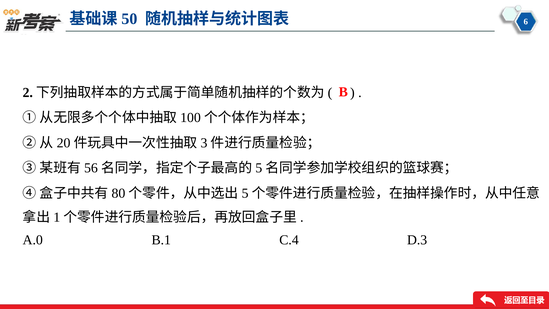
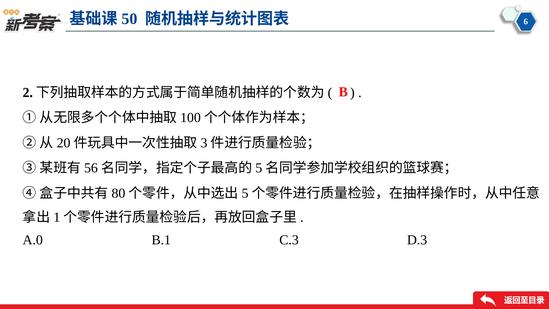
C.4: C.4 -> C.3
